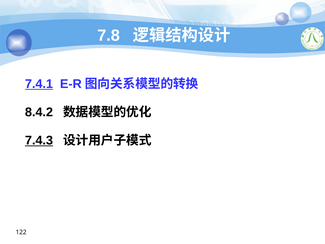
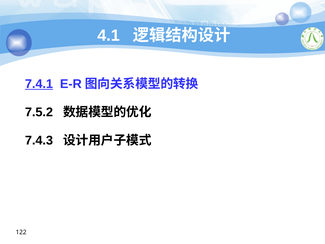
7.8: 7.8 -> 4.1
8.4.2: 8.4.2 -> 7.5.2
7.4.3 underline: present -> none
